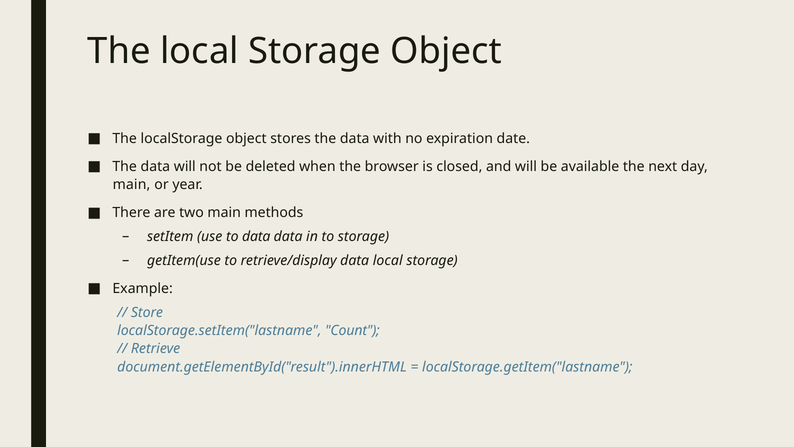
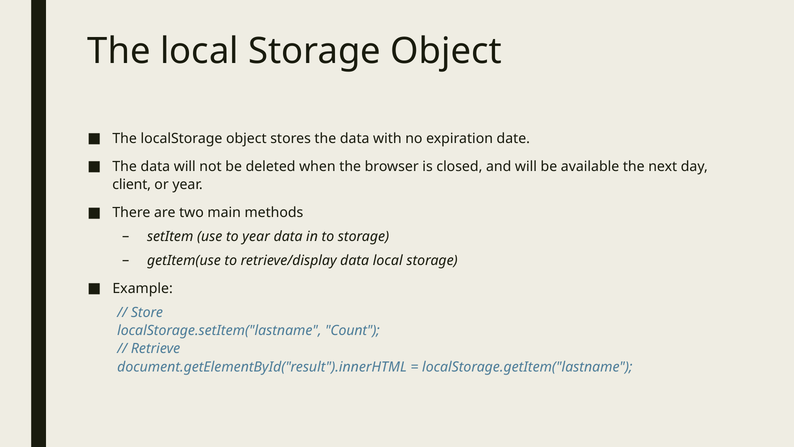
main at (132, 185): main -> client
to data: data -> year
